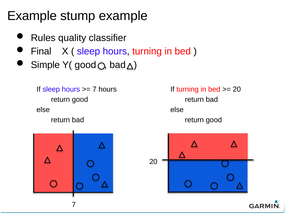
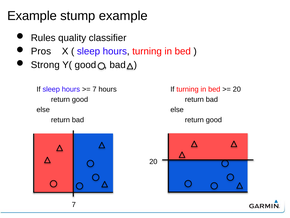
Final: Final -> Pros
Simple: Simple -> Strong
